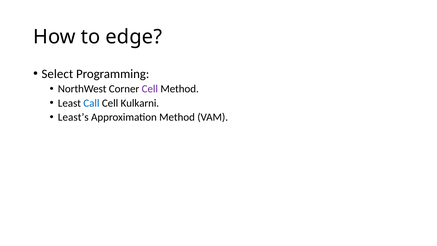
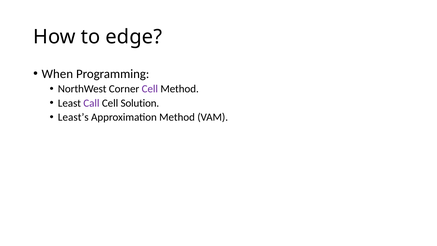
Select: Select -> When
Call colour: blue -> purple
Kulkarni: Kulkarni -> Solution
